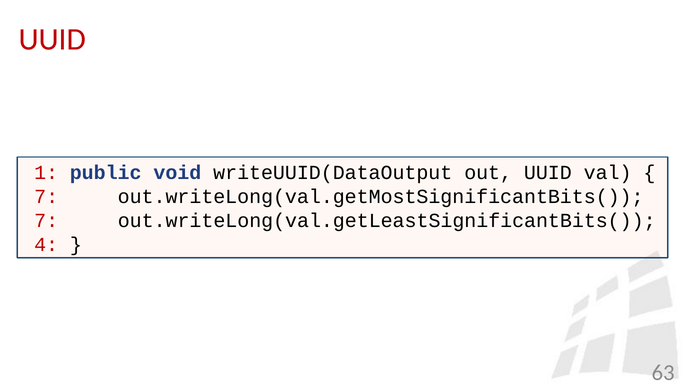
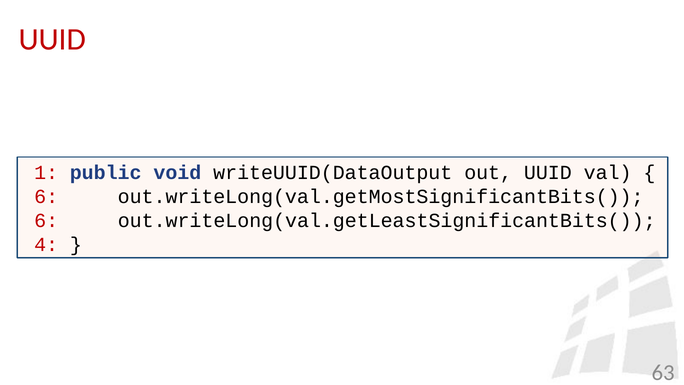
7 at (46, 197): 7 -> 6
7 at (46, 221): 7 -> 6
